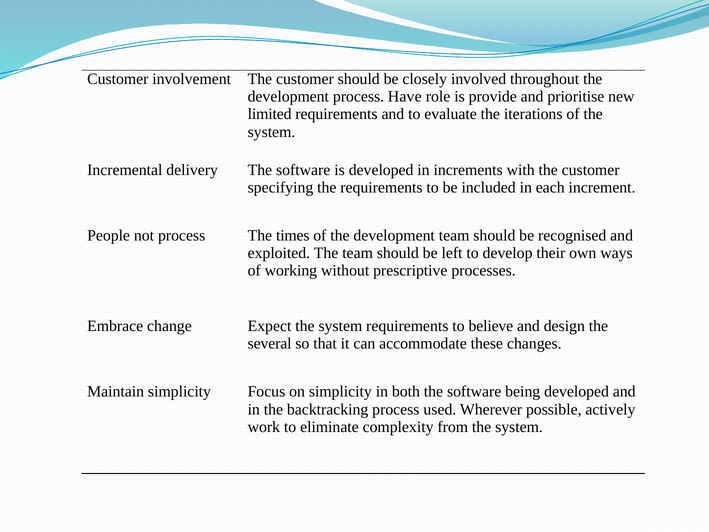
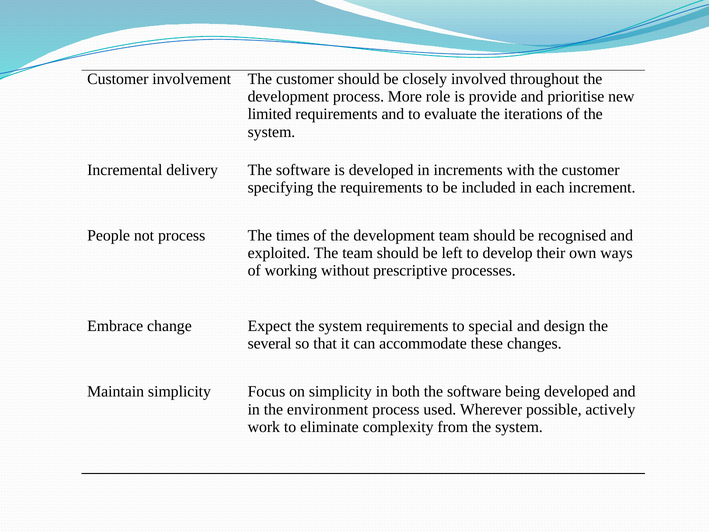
Have: Have -> More
believe: believe -> special
backtracking: backtracking -> environment
